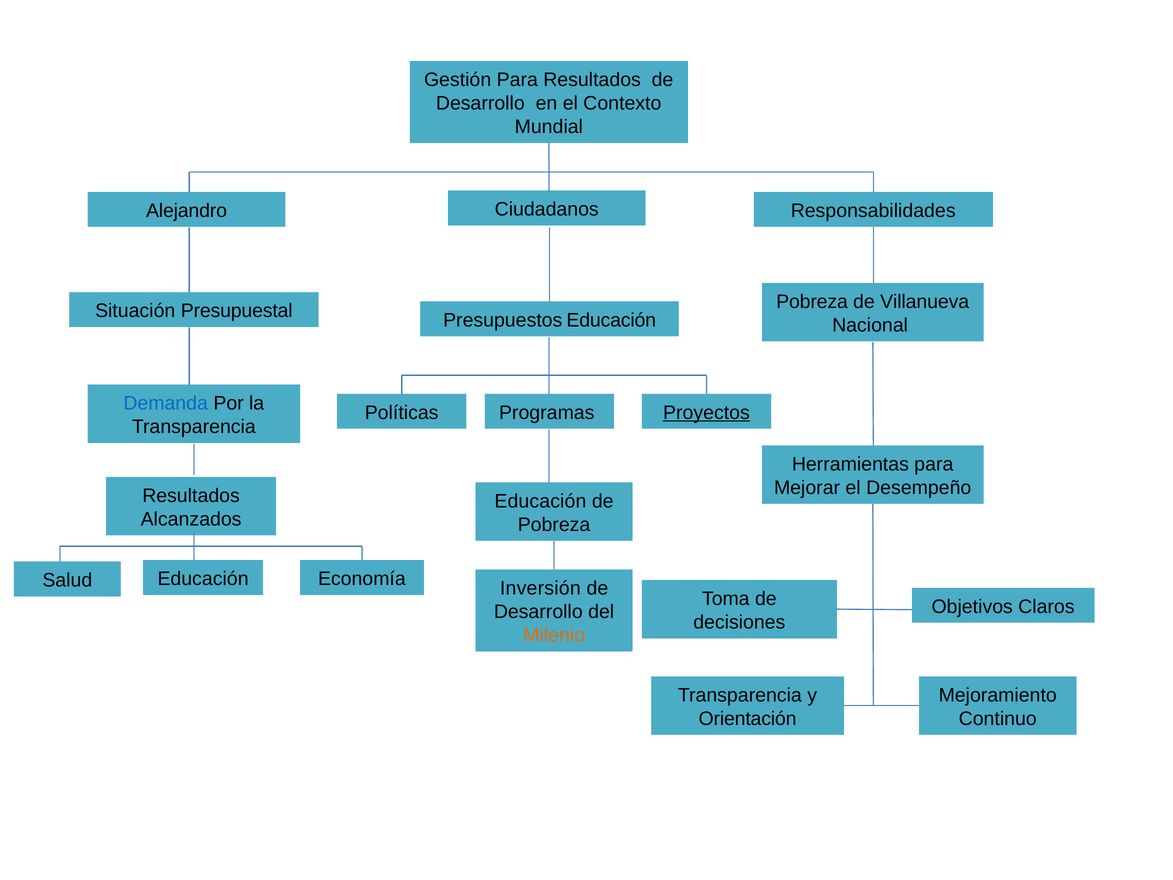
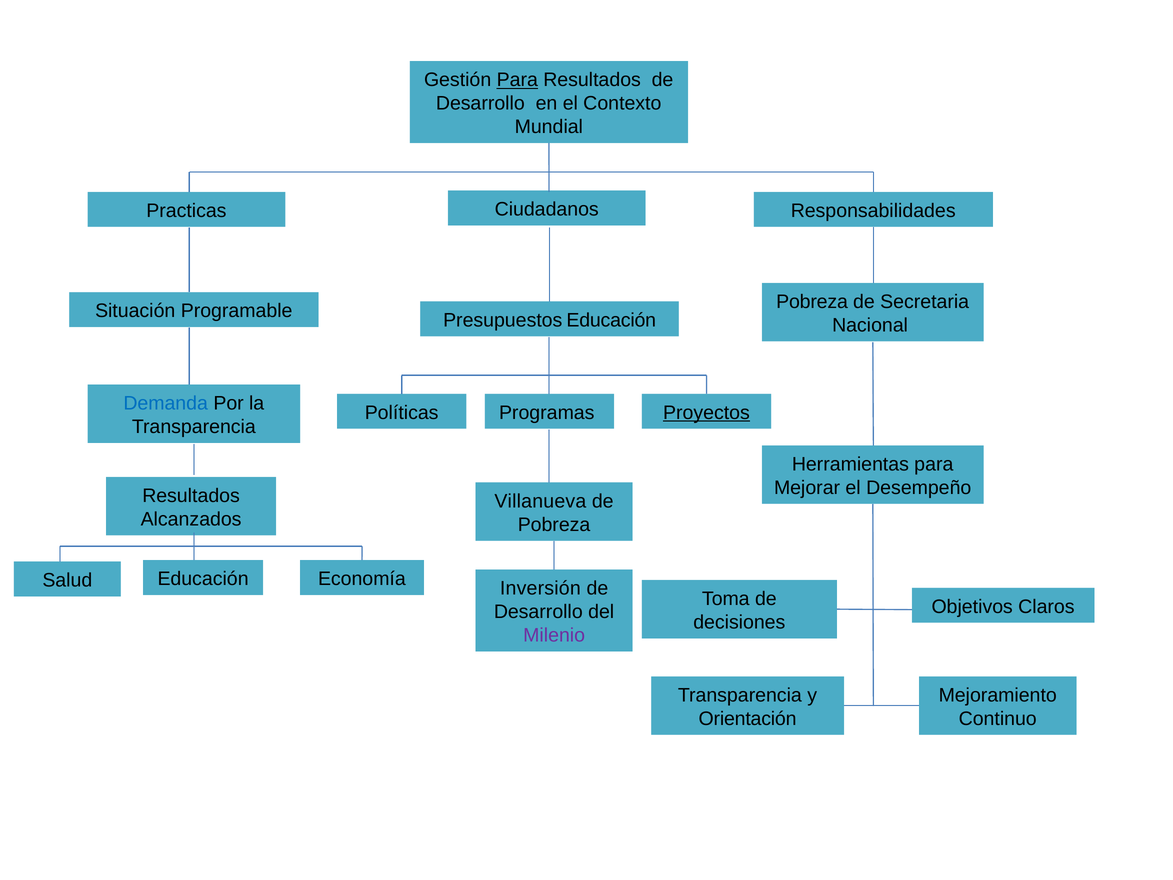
Para at (517, 80) underline: none -> present
Alejandro: Alejandro -> Practicas
Villanueva: Villanueva -> Secretaria
Presupuestal: Presupuestal -> Programable
Educación at (540, 501): Educación -> Villanueva
Milenio colour: orange -> purple
